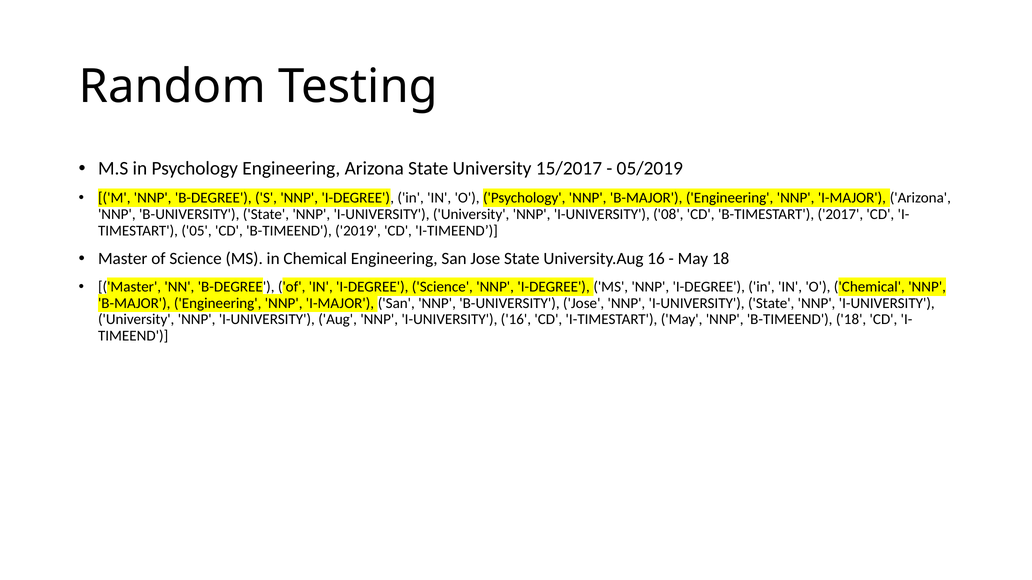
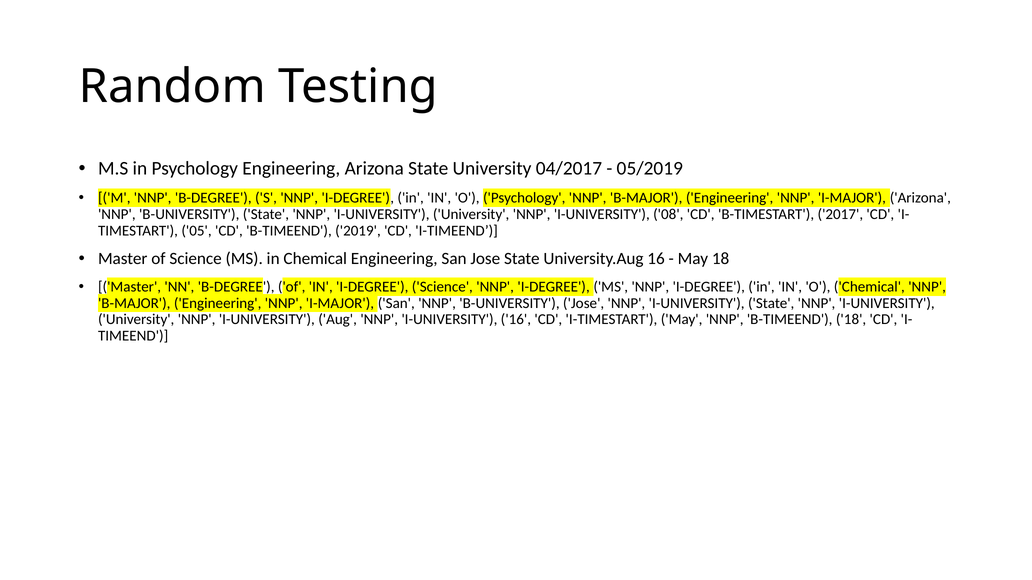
15/2017: 15/2017 -> 04/2017
